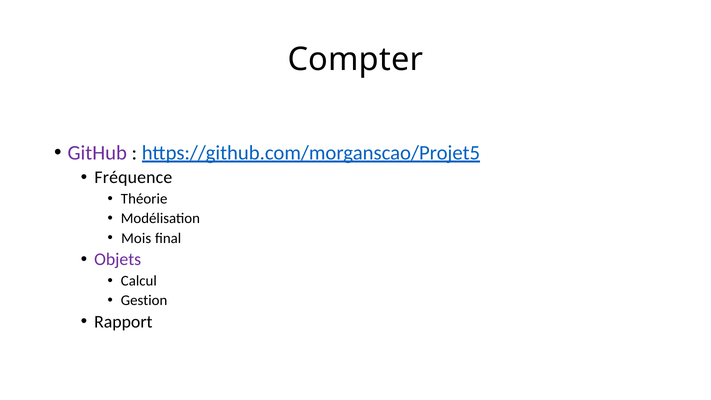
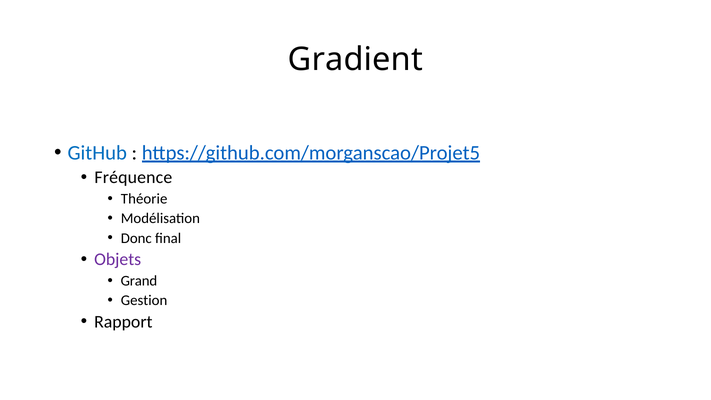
Compter: Compter -> Gradient
GitHub colour: purple -> blue
Mois: Mois -> Donc
Calcul: Calcul -> Grand
